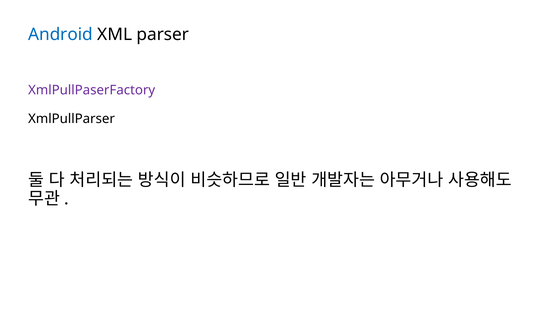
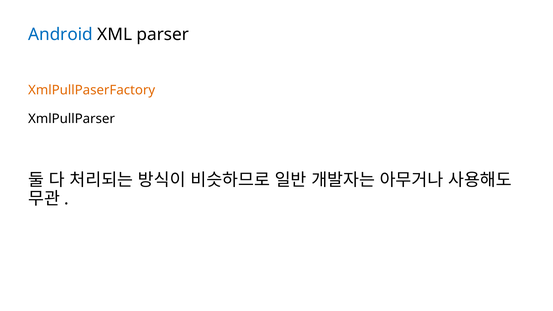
XmlPullPaserFactory colour: purple -> orange
